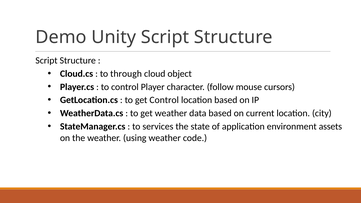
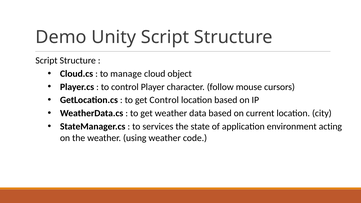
through: through -> manage
assets: assets -> acting
